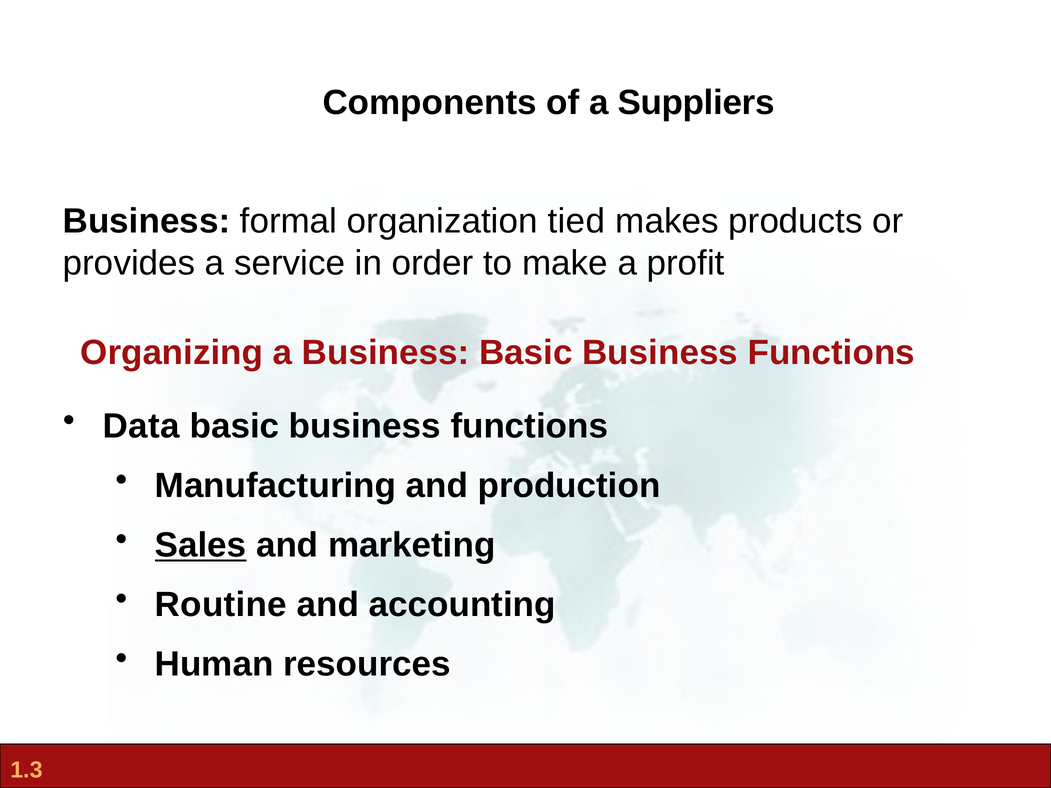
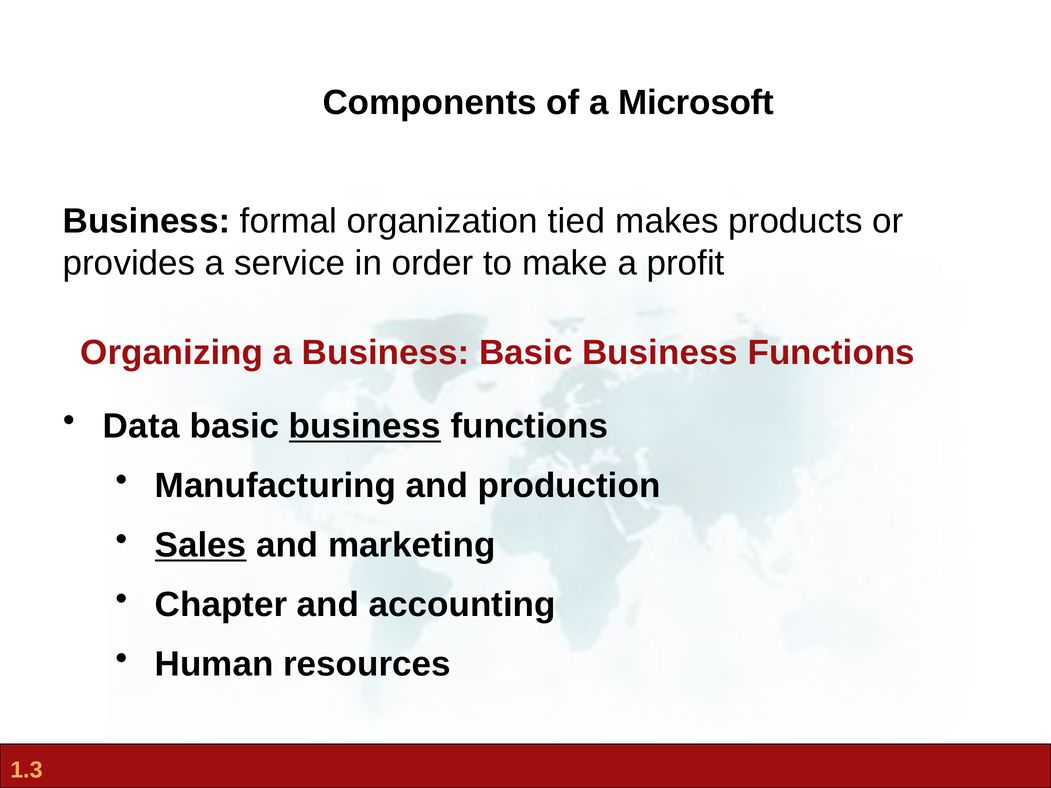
Suppliers: Suppliers -> Microsoft
business at (365, 426) underline: none -> present
Routine: Routine -> Chapter
